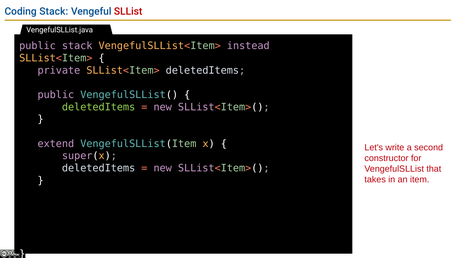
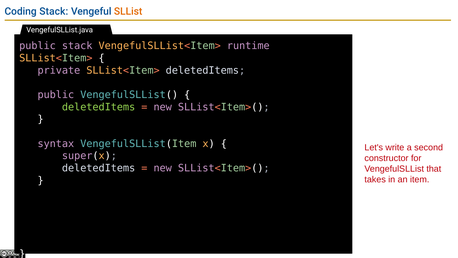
SLList colour: red -> orange
instead: instead -> runtime
extend: extend -> syntax
